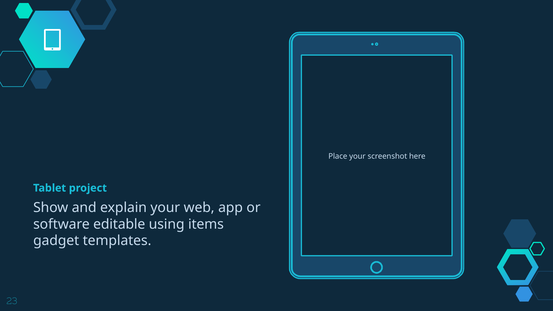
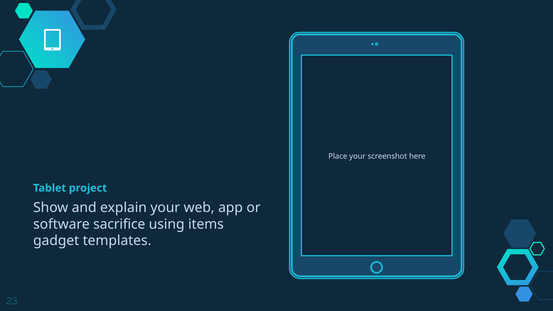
editable: editable -> sacrifice
